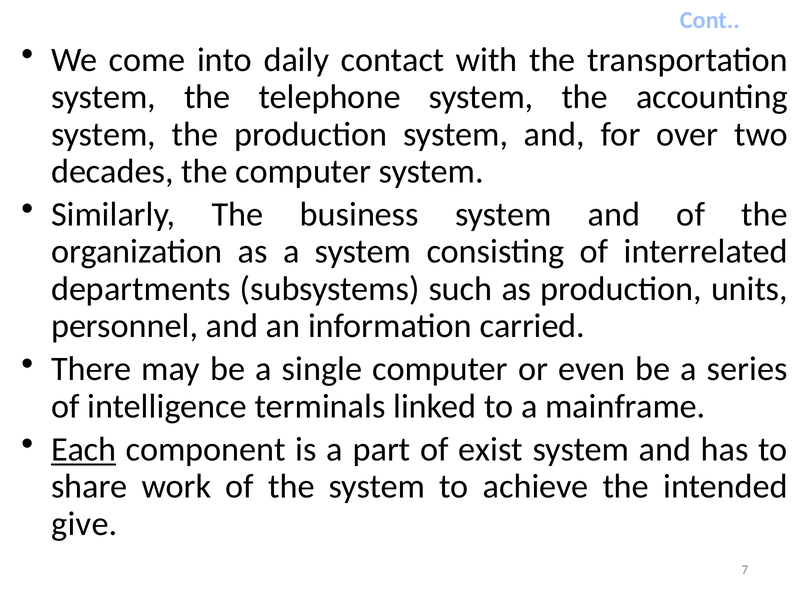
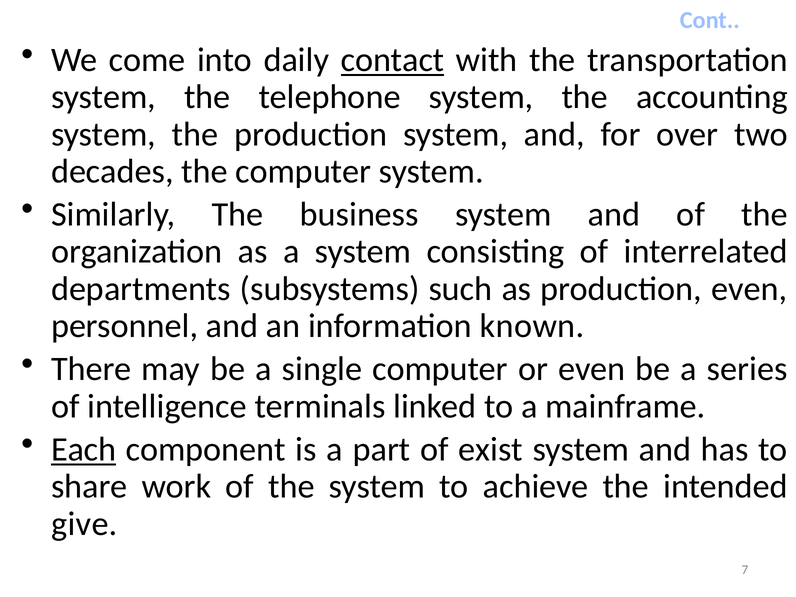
contact underline: none -> present
production units: units -> even
carried: carried -> known
